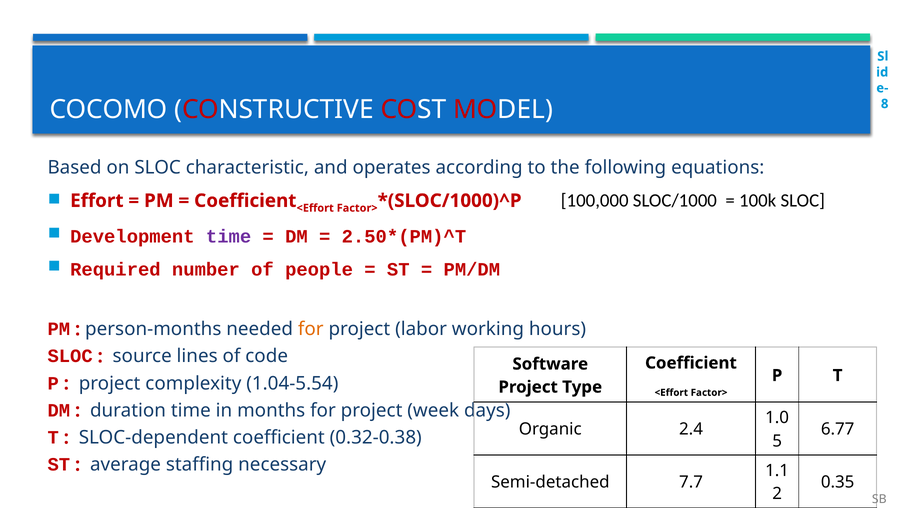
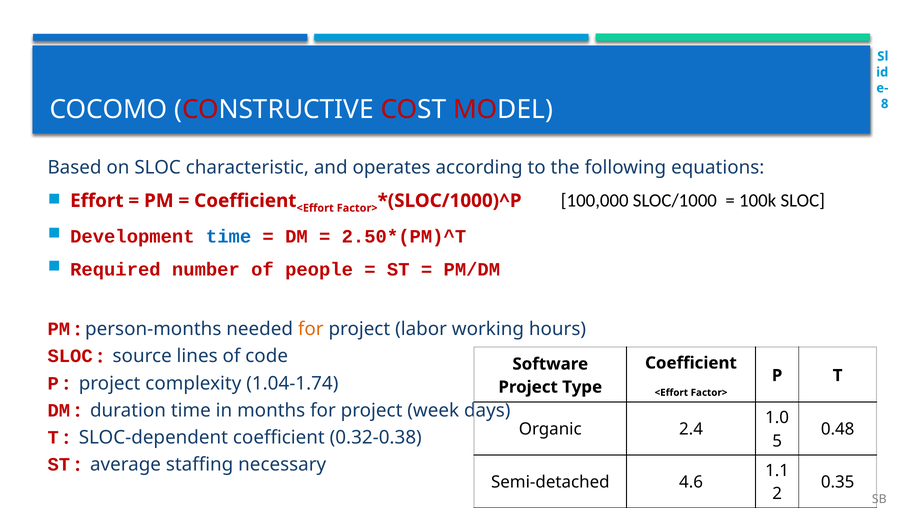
time at (229, 237) colour: purple -> blue
1.04-5.54: 1.04-5.54 -> 1.04-1.74
6.77: 6.77 -> 0.48
7.7: 7.7 -> 4.6
